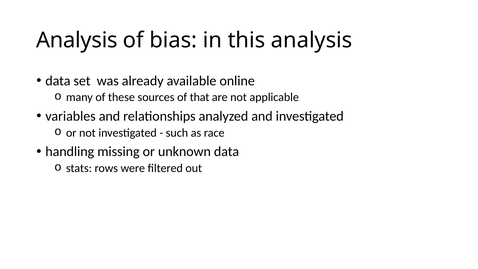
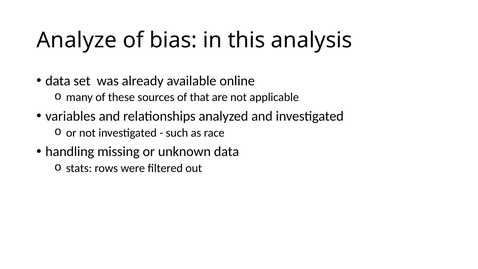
Analysis at (77, 40): Analysis -> Analyze
